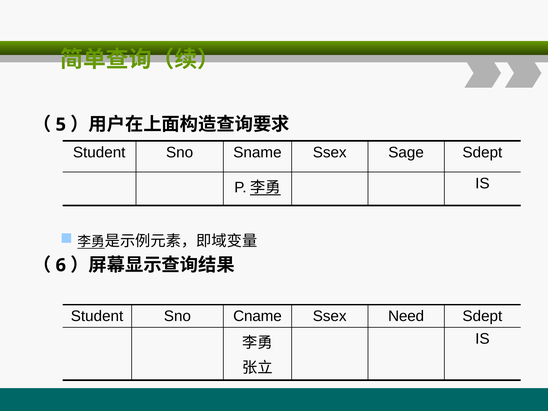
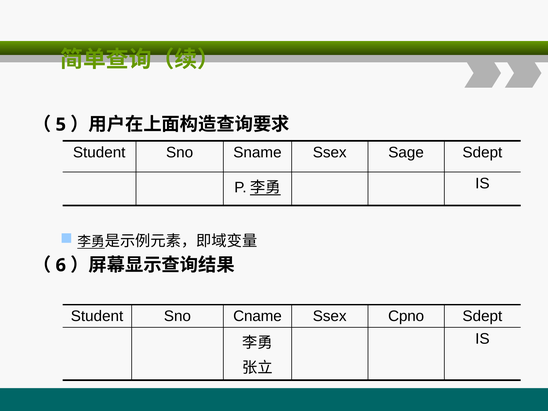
Need: Need -> Cpno
